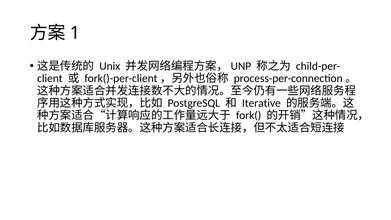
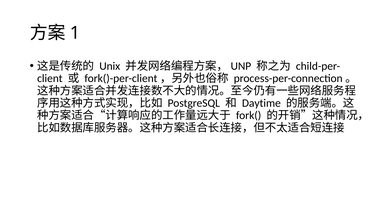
Iterative: Iterative -> Daytime
